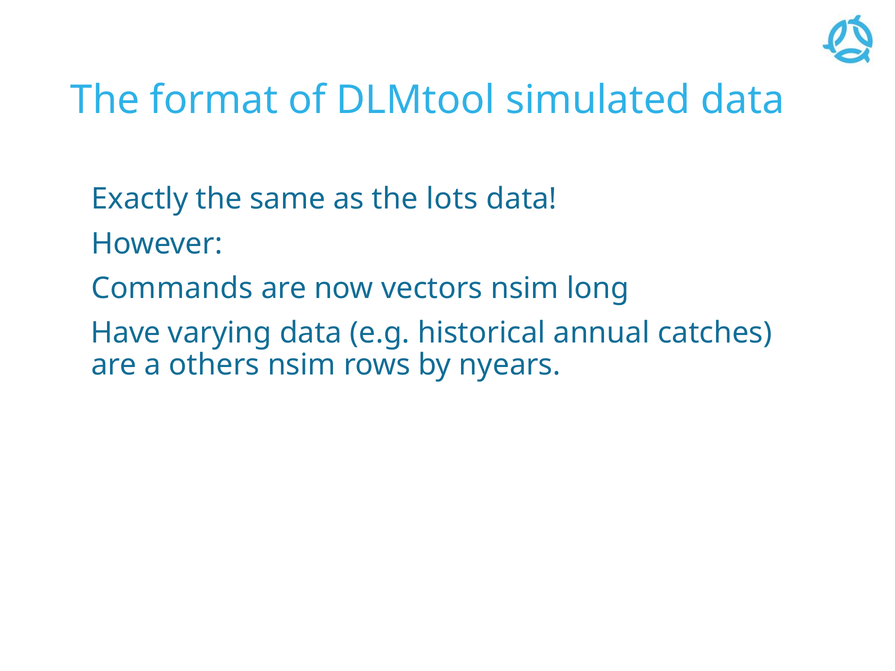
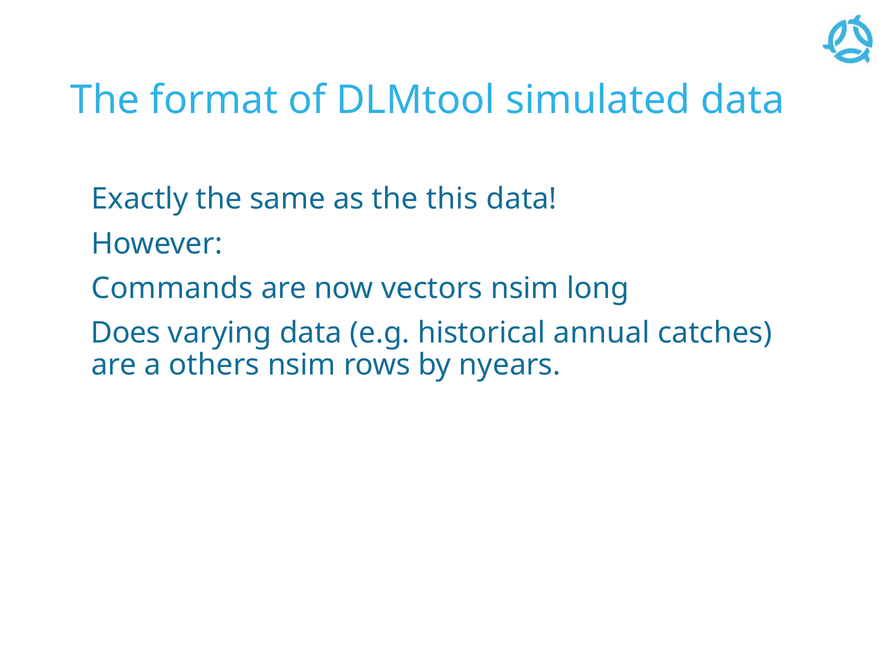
lots: lots -> this
Have: Have -> Does
